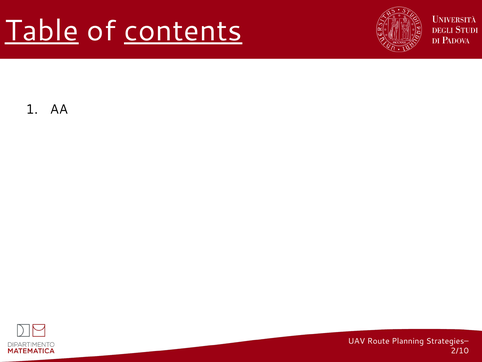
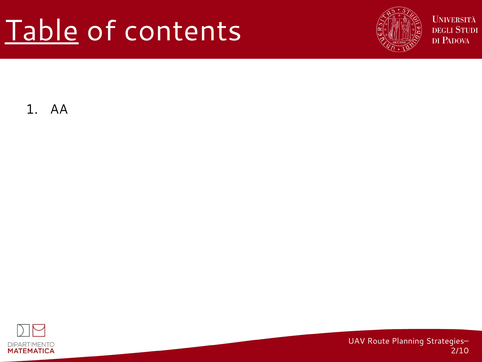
contents underline: present -> none
